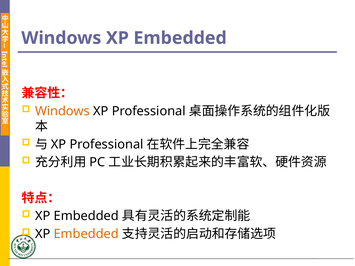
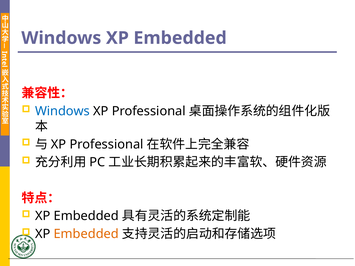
Windows at (62, 111) colour: orange -> blue
